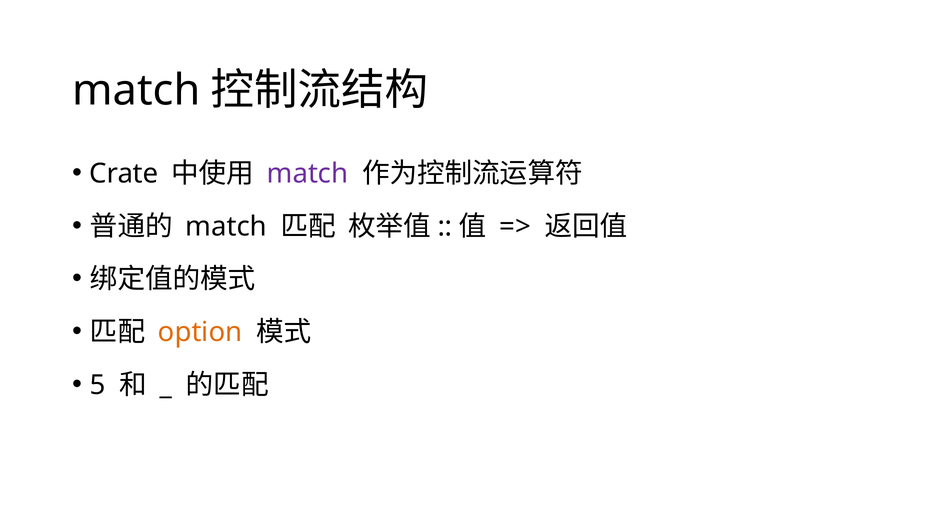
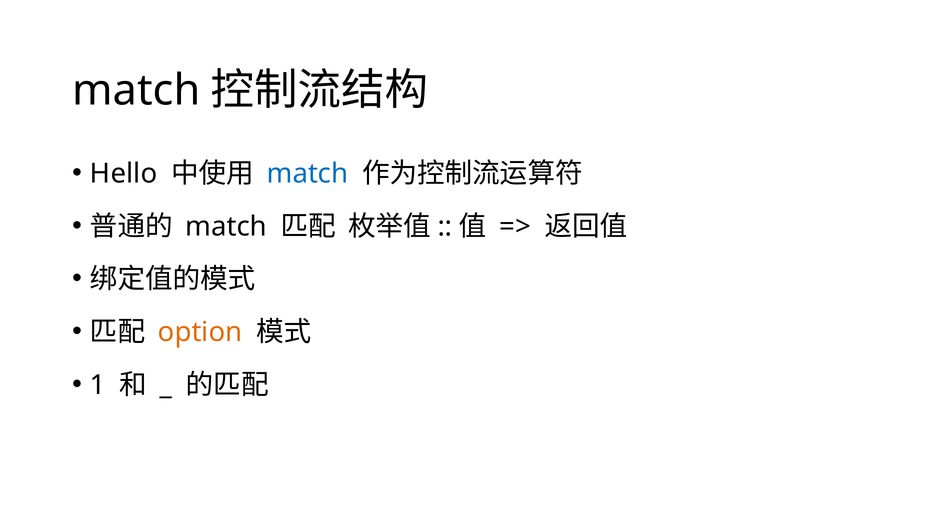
Crate: Crate -> Hello
match at (308, 174) colour: purple -> blue
5: 5 -> 1
